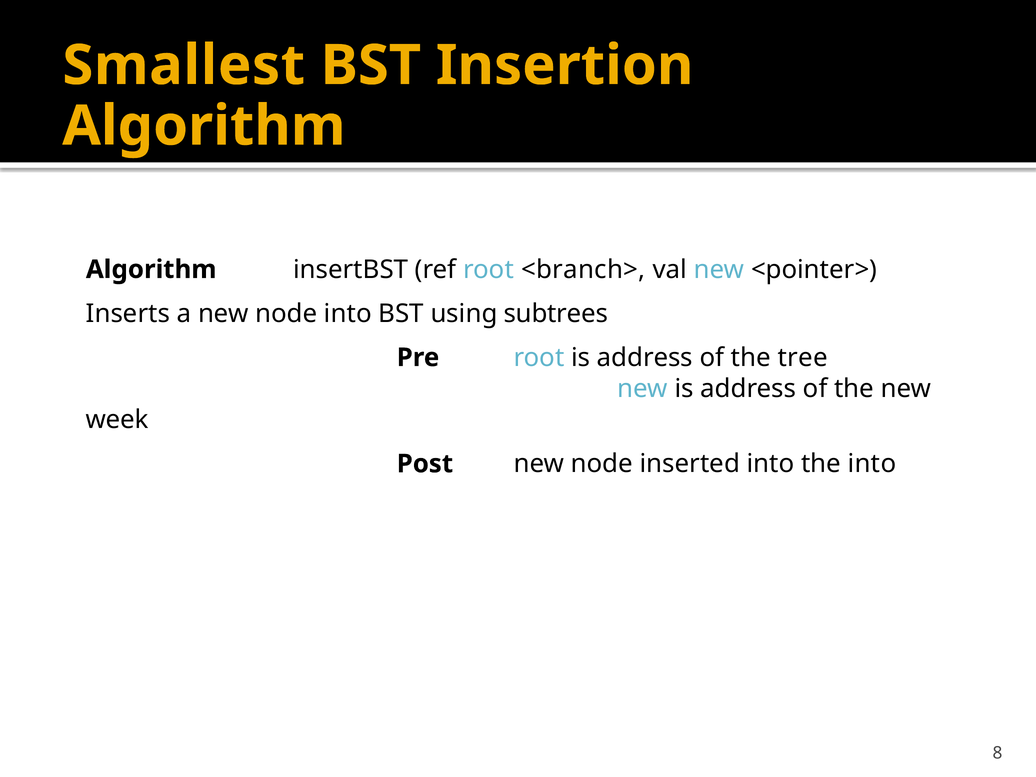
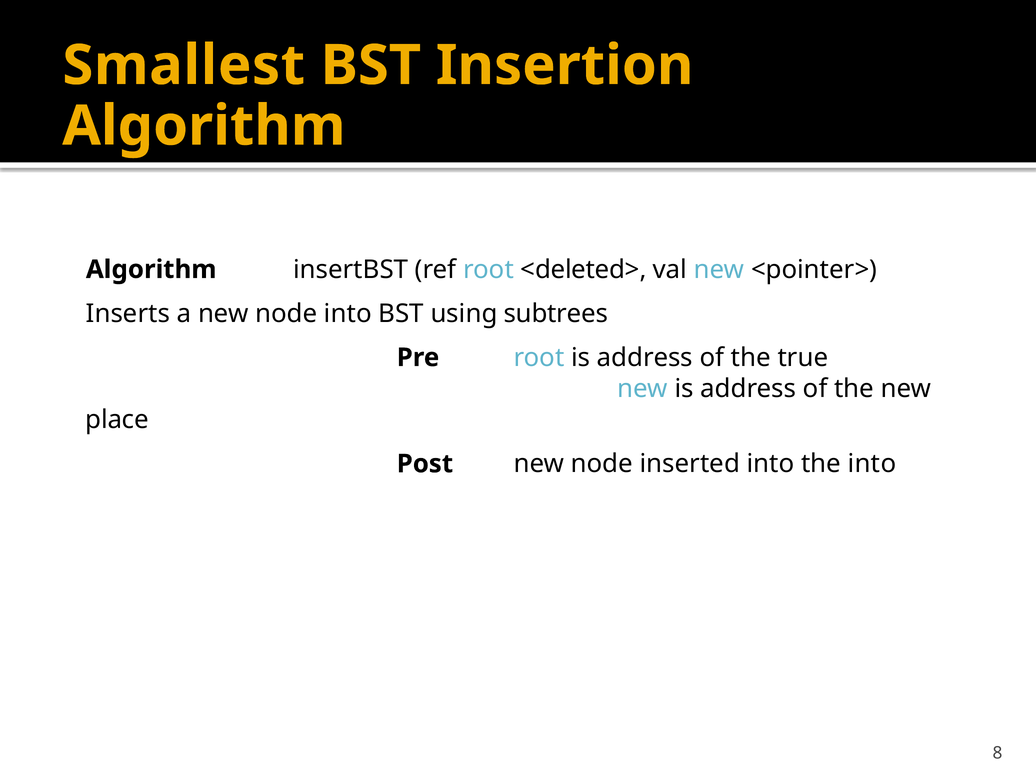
<branch>: <branch> -> <deleted>
tree: tree -> true
week: week -> place
